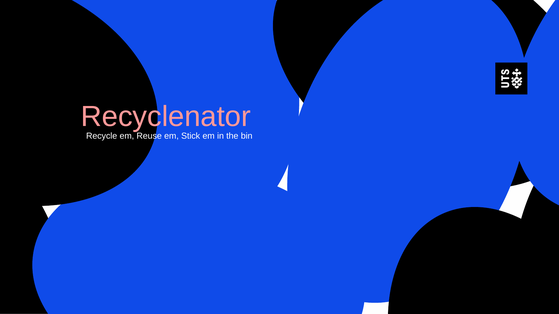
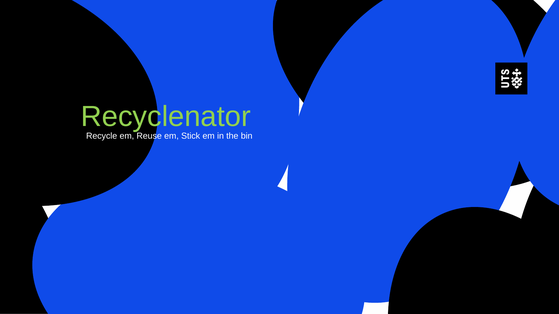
Recyclenator colour: pink -> light green
